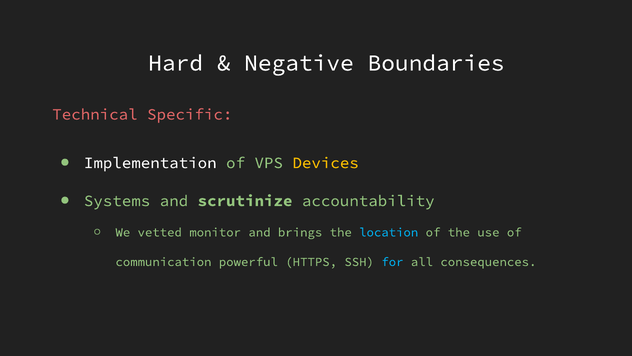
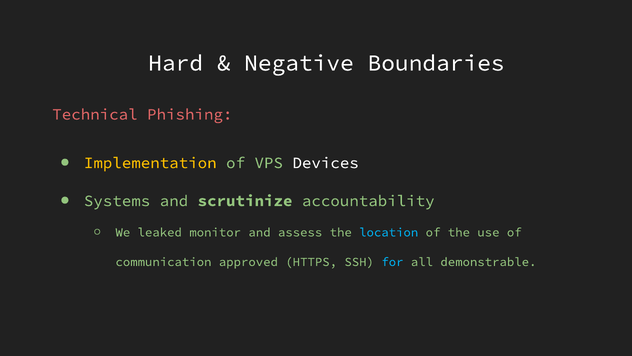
Specific: Specific -> Phishing
Implementation colour: white -> yellow
Devices colour: yellow -> white
vetted: vetted -> leaked
brings: brings -> assess
powerful: powerful -> approved
consequences: consequences -> demonstrable
